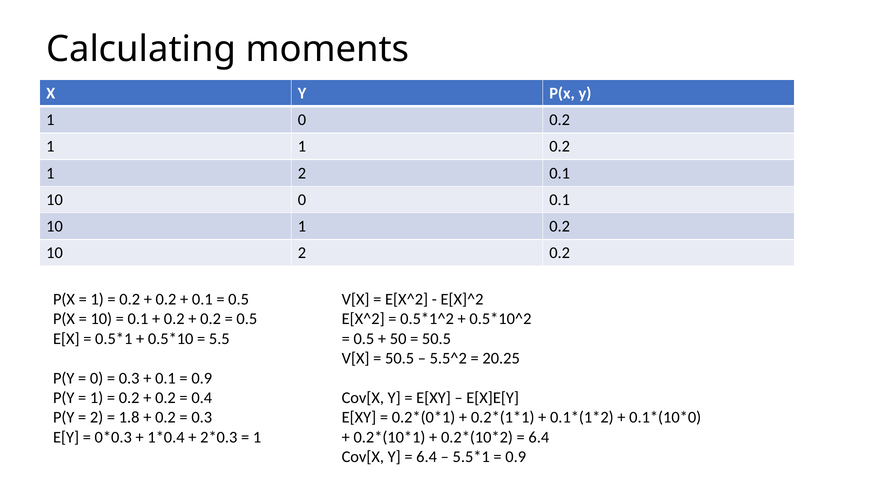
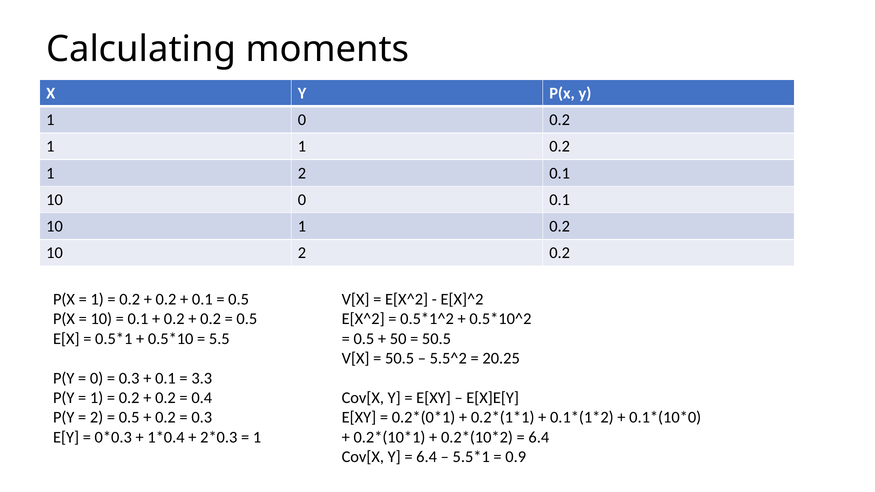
0.9 at (202, 378): 0.9 -> 3.3
1.8 at (129, 418): 1.8 -> 0.5
